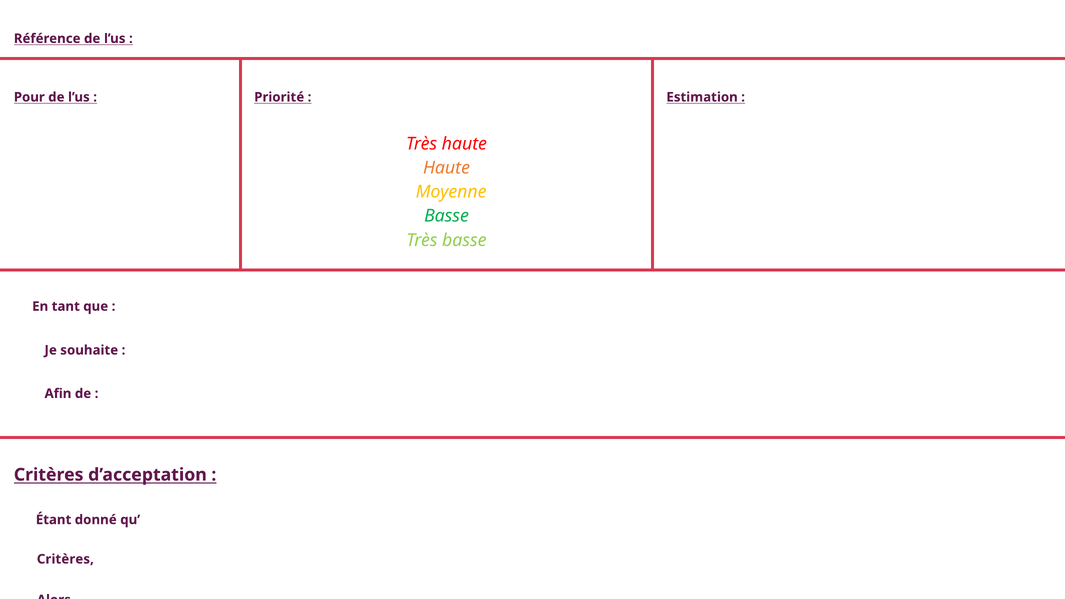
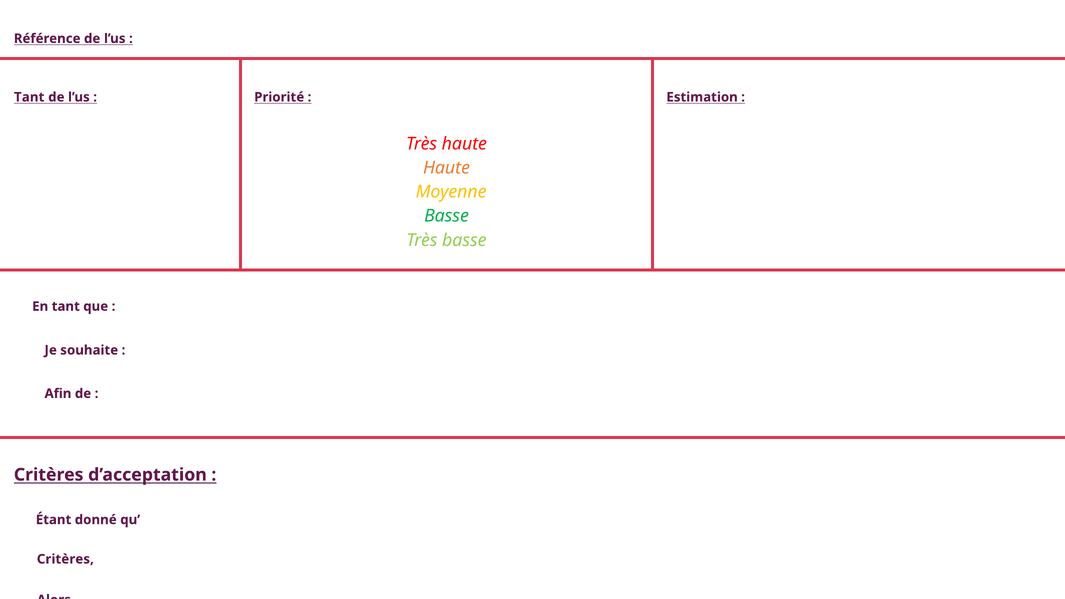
Pour at (29, 97): Pour -> Tant
